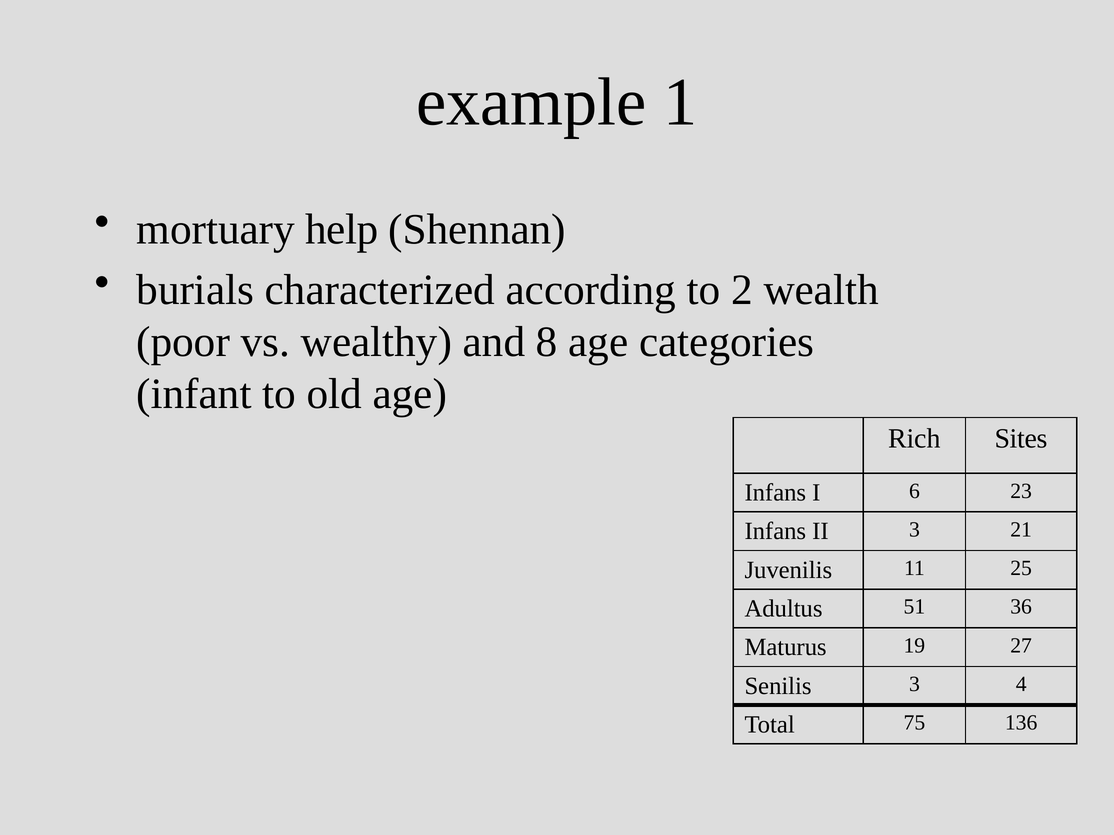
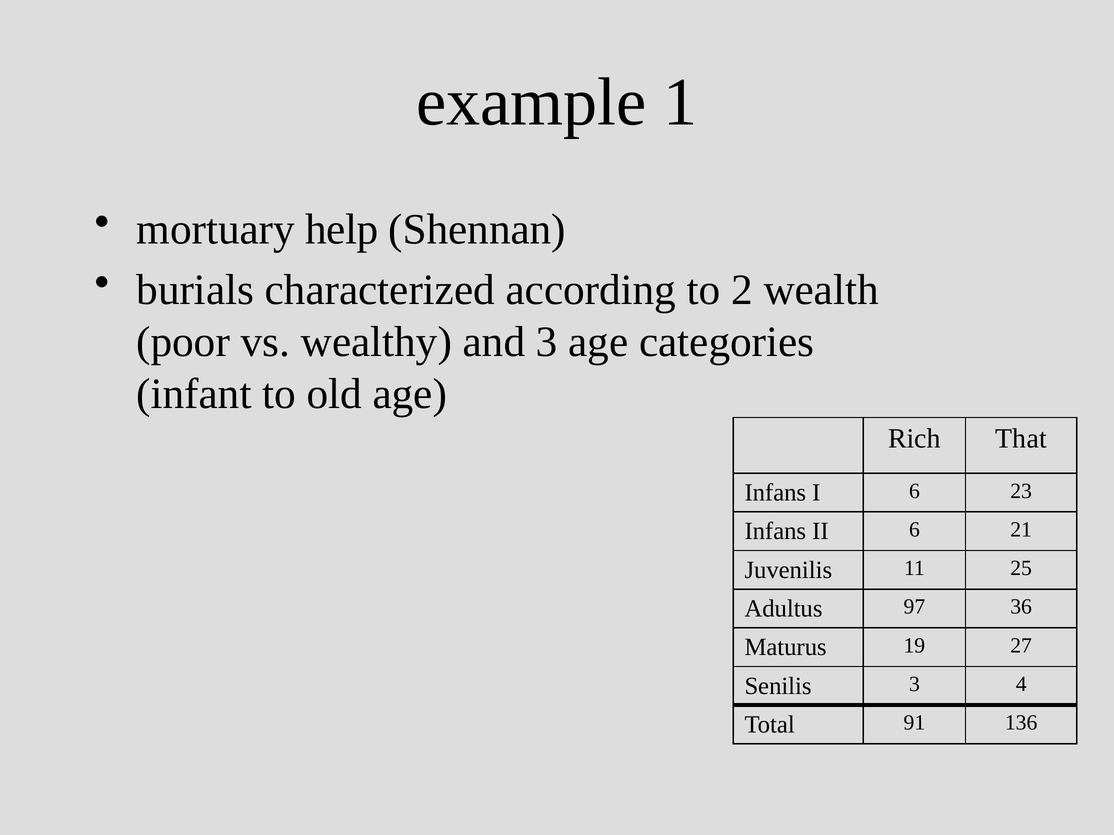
and 8: 8 -> 3
Sites: Sites -> That
II 3: 3 -> 6
51: 51 -> 97
75: 75 -> 91
